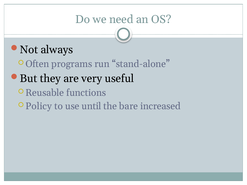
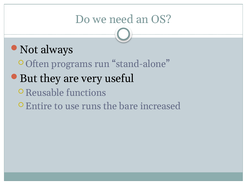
Policy: Policy -> Entire
until: until -> runs
